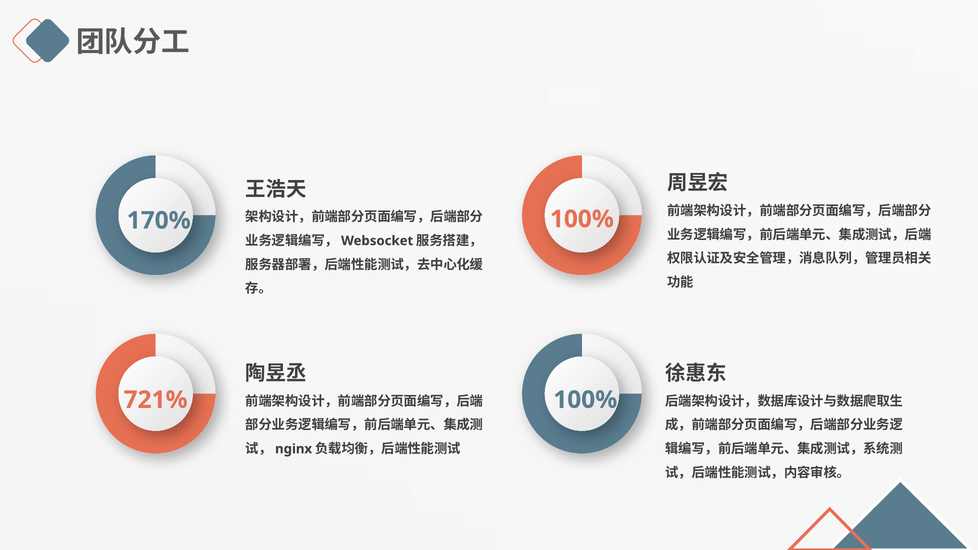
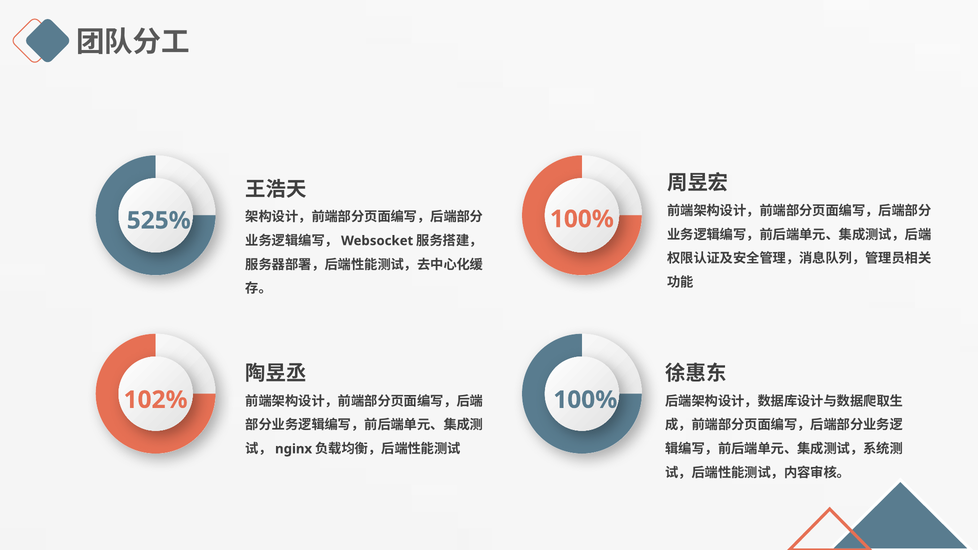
170%: 170% -> 525%
721%: 721% -> 102%
